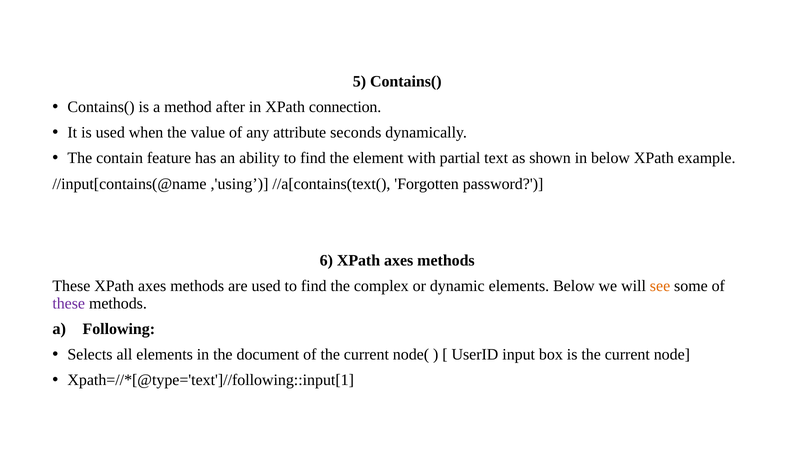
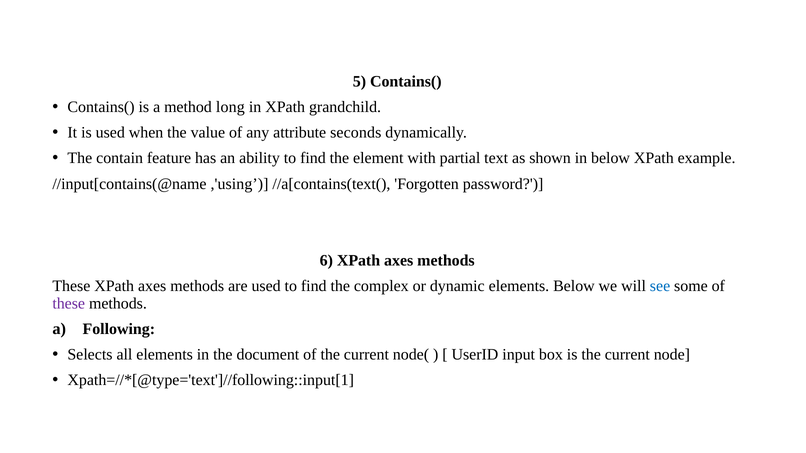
after: after -> long
connection: connection -> grandchild
see colour: orange -> blue
